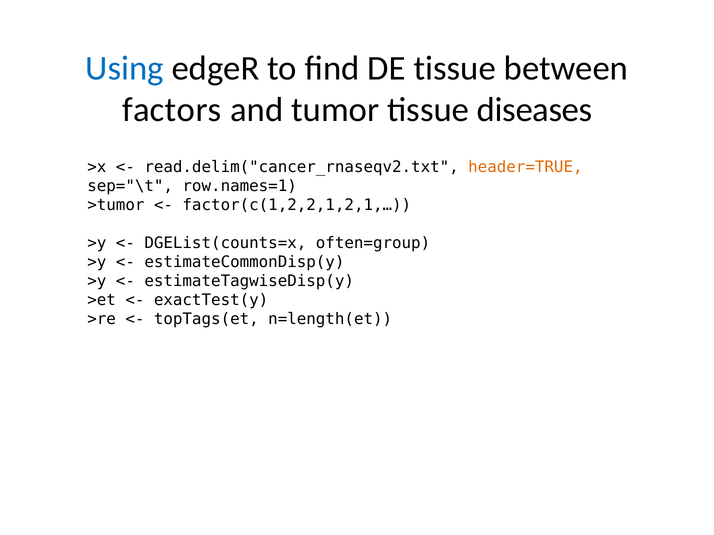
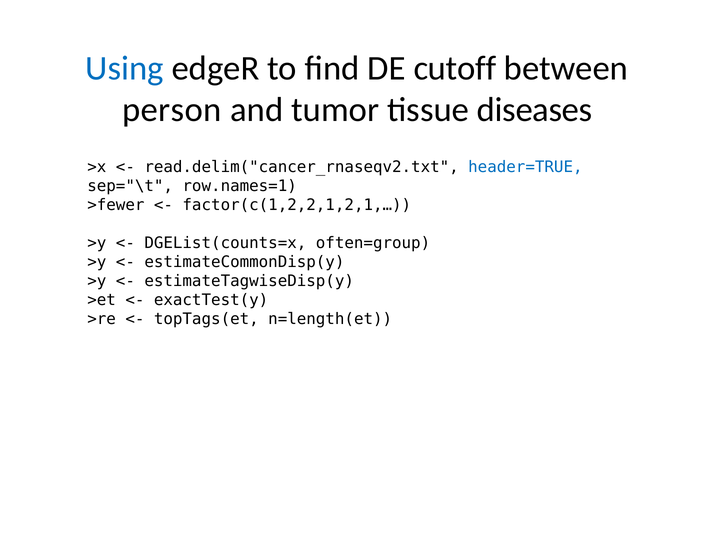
DE tissue: tissue -> cutoff
factors: factors -> person
header=TRUE colour: orange -> blue
>tumor: >tumor -> >fewer
